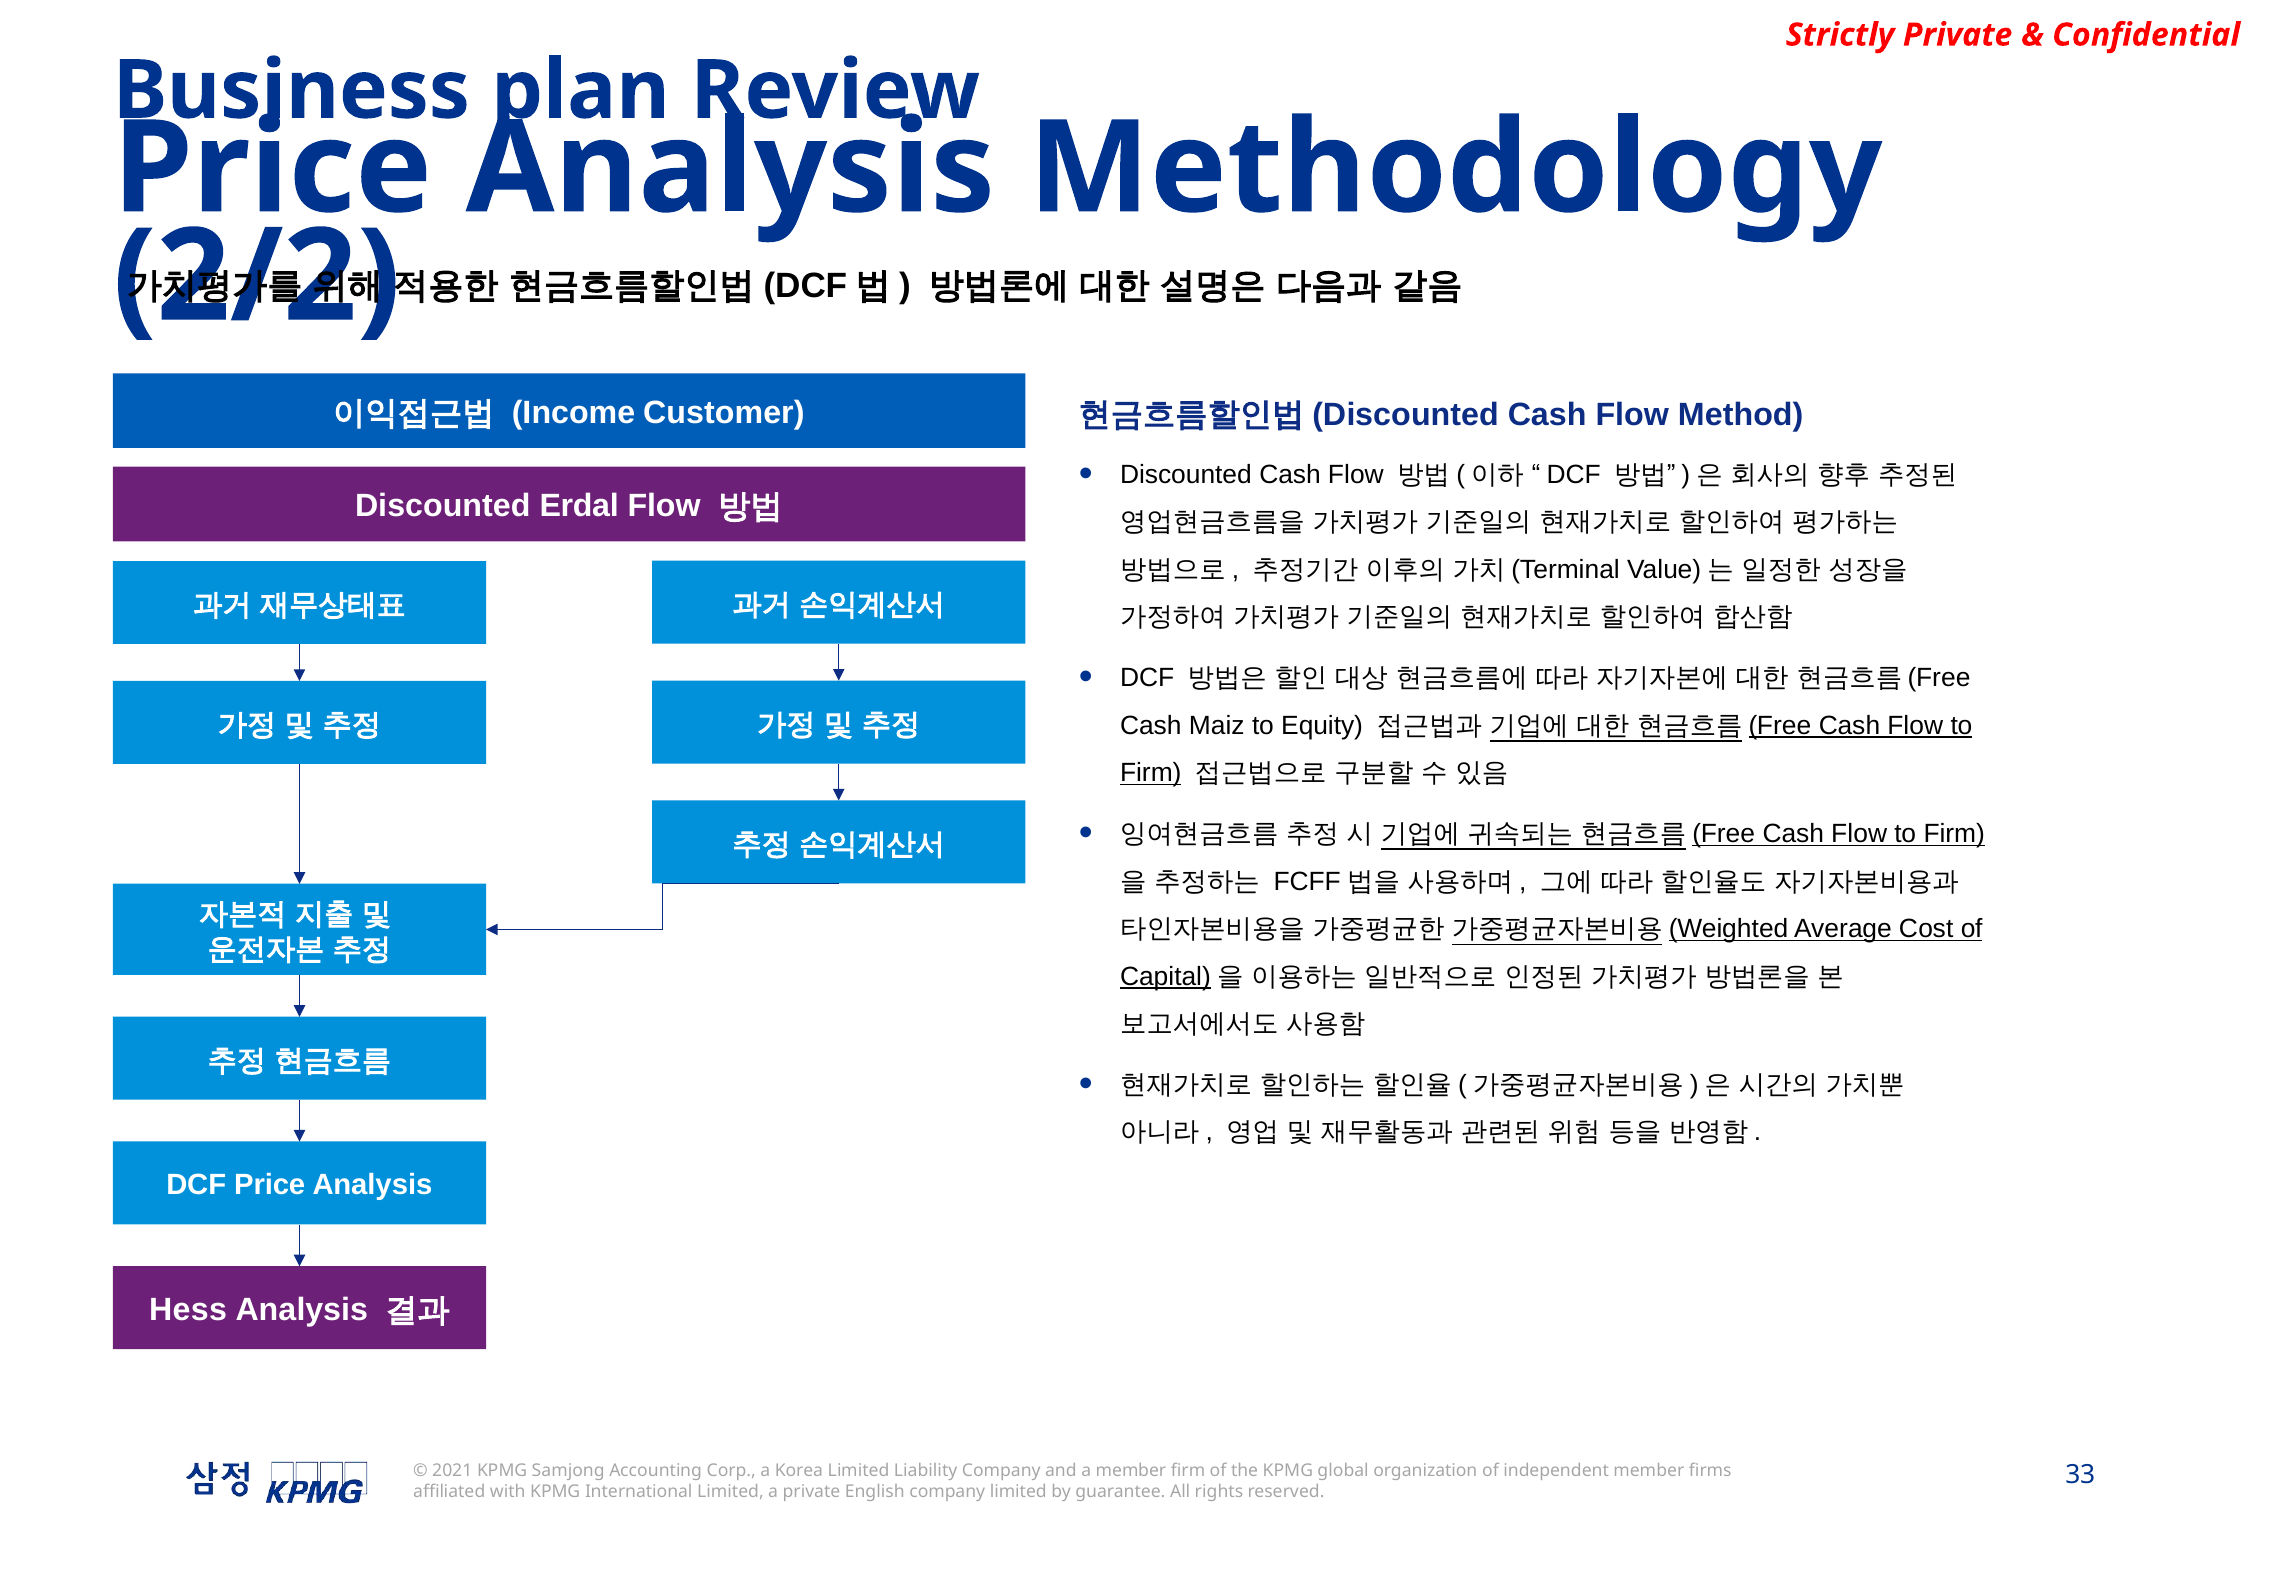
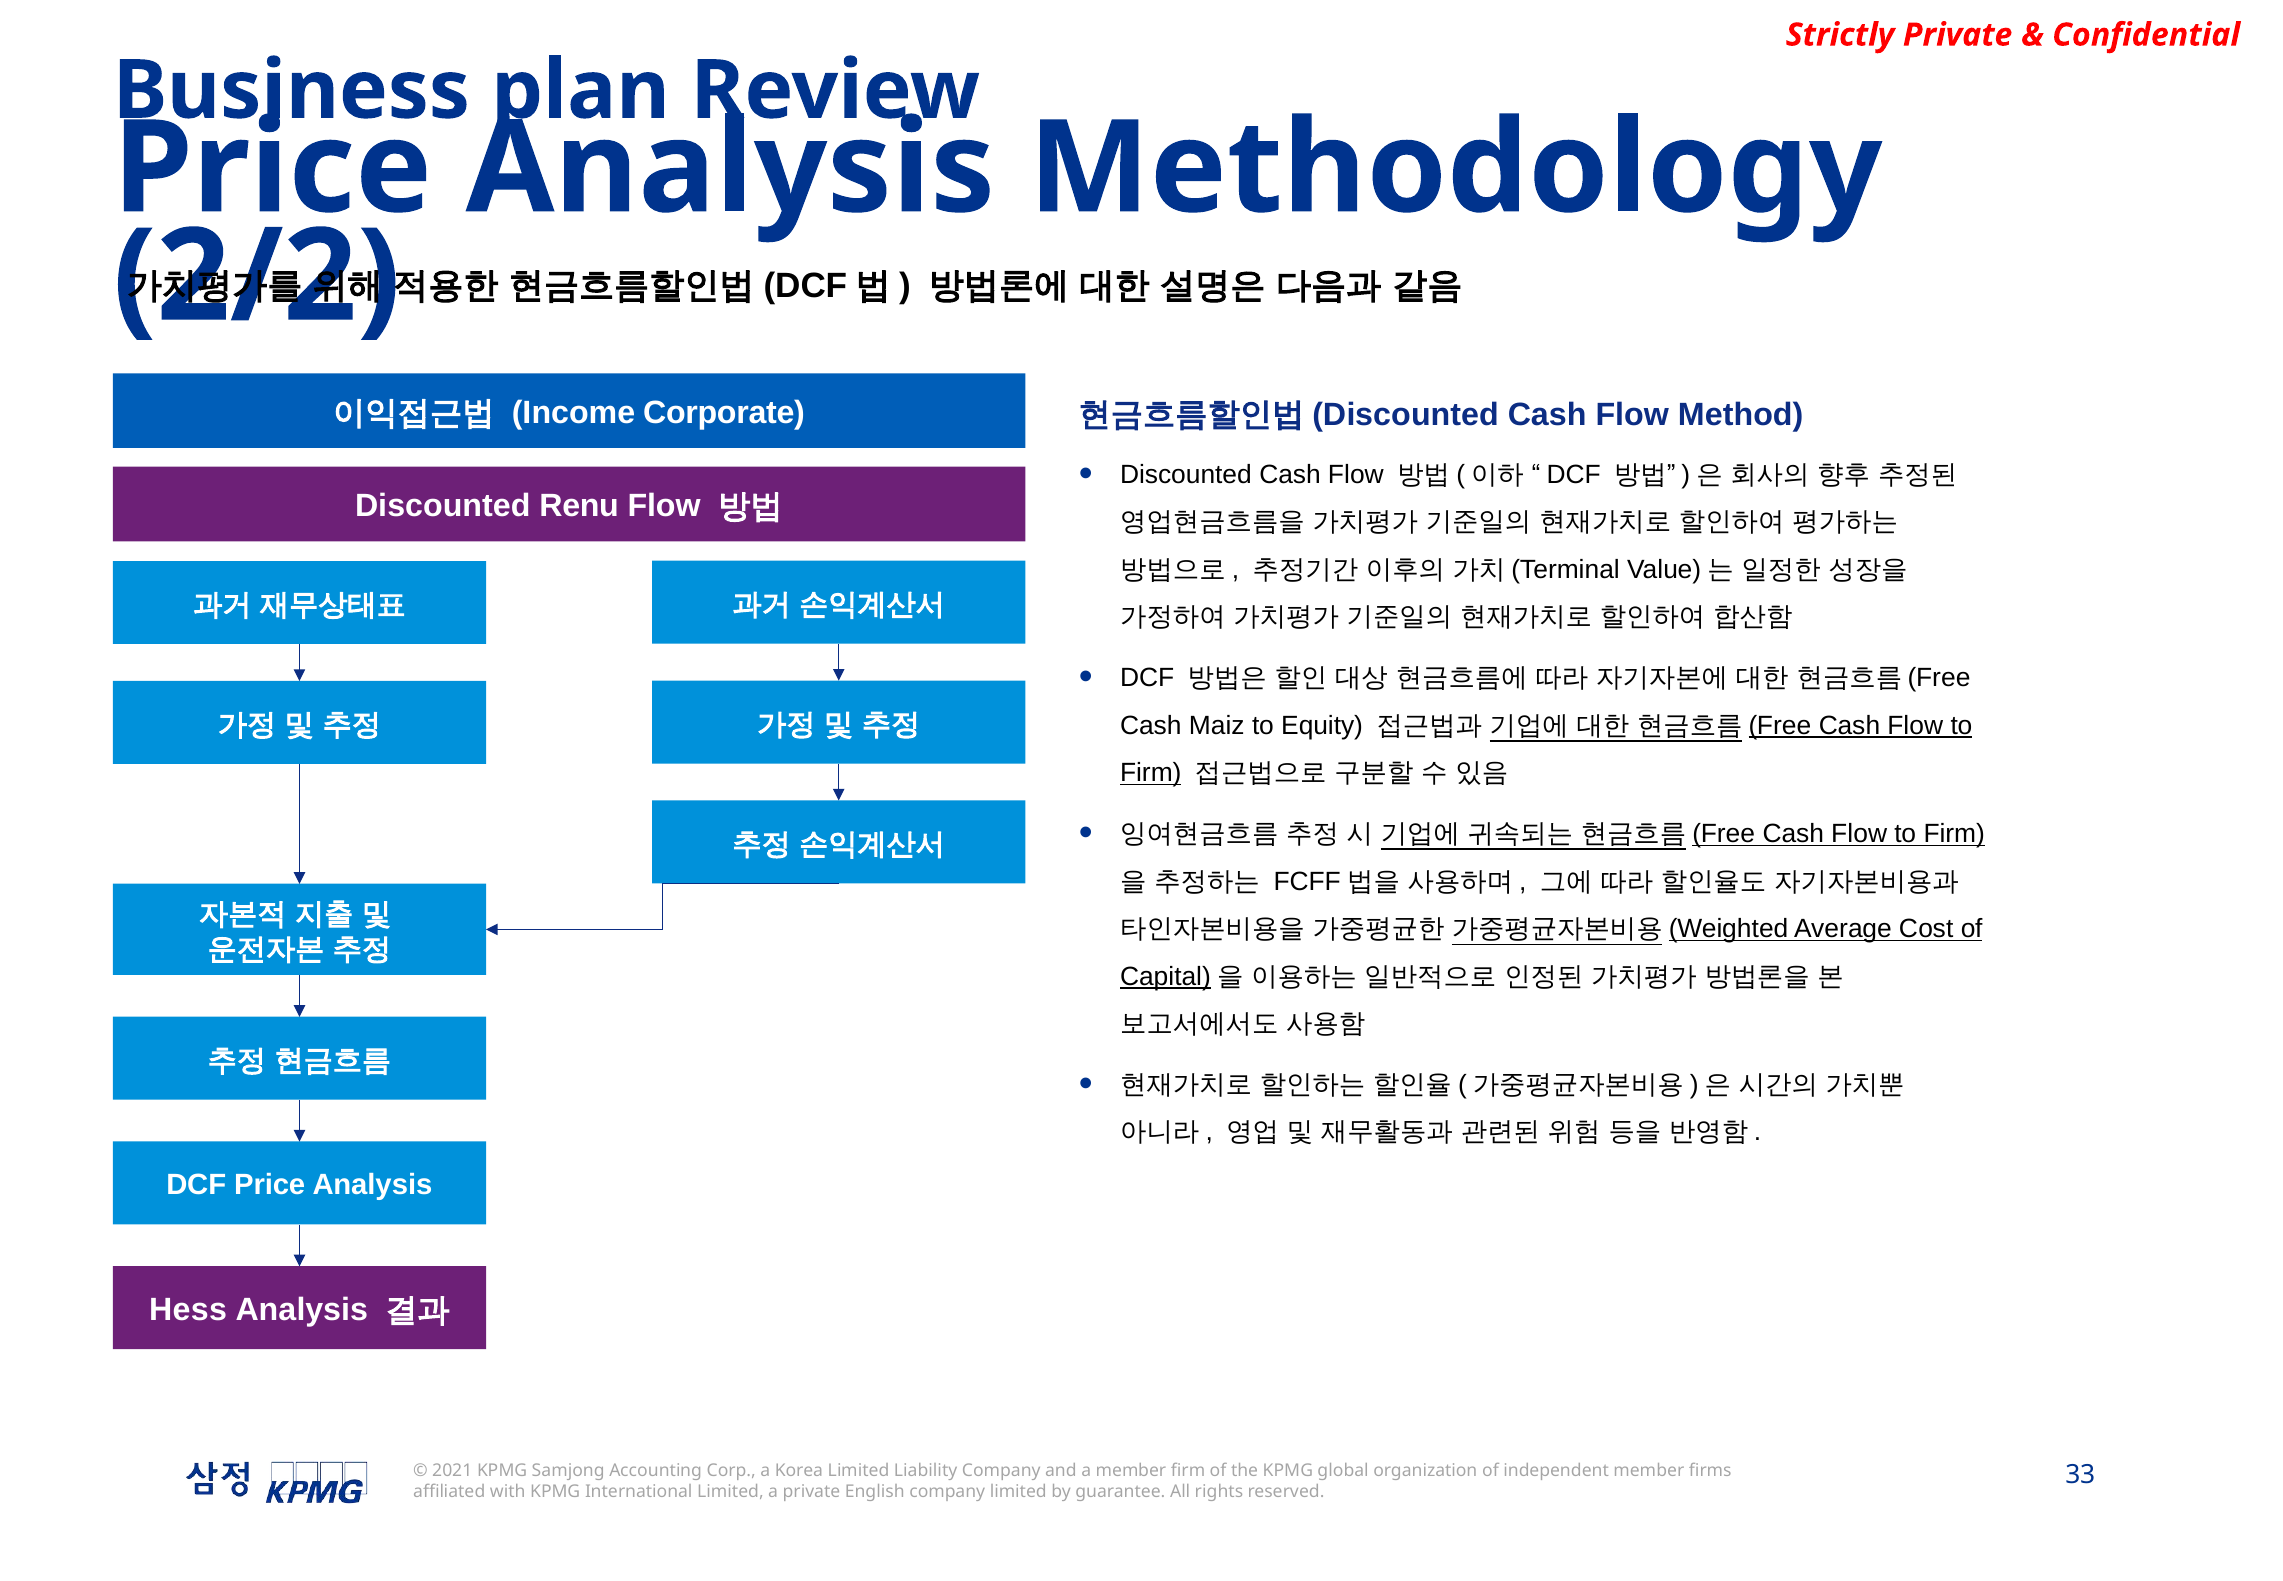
Customer: Customer -> Corporate
Erdal: Erdal -> Renu
